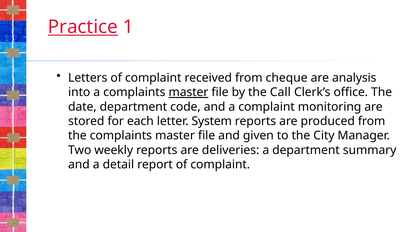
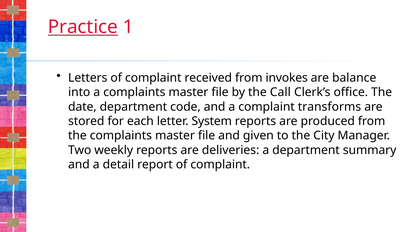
cheque: cheque -> invokes
analysis: analysis -> balance
master at (188, 92) underline: present -> none
monitoring: monitoring -> transforms
